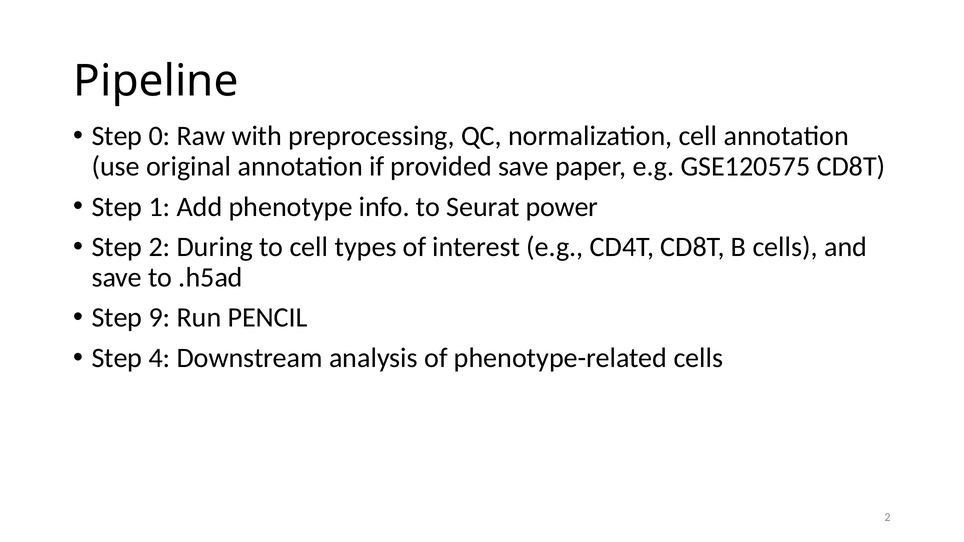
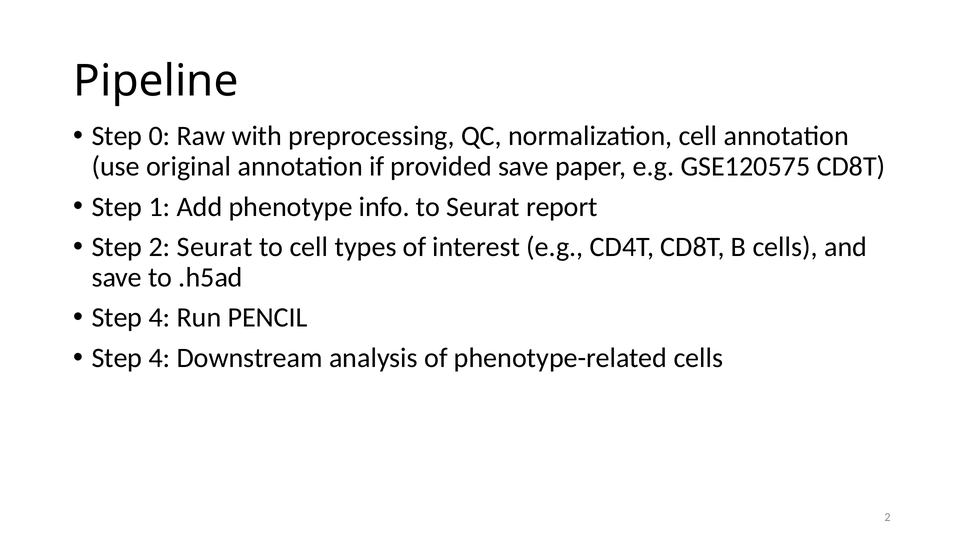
power: power -> report
2 During: During -> Seurat
9 at (159, 318): 9 -> 4
